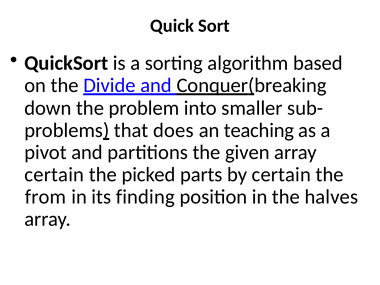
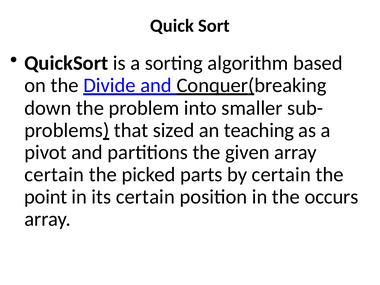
does: does -> sized
from: from -> point
its finding: finding -> certain
halves: halves -> occurs
